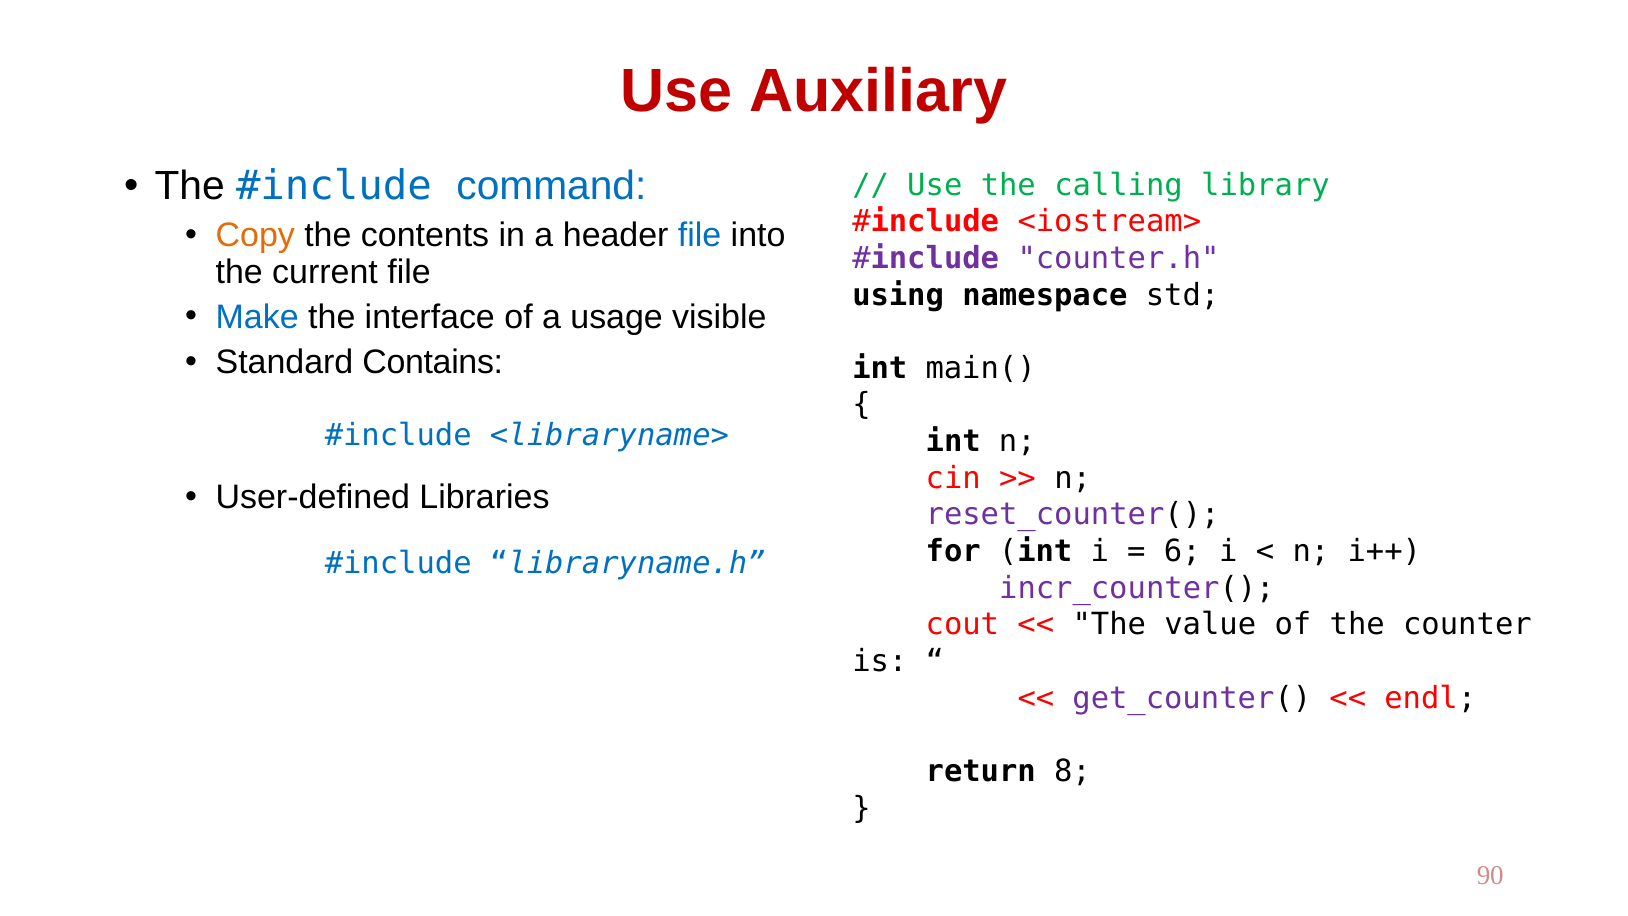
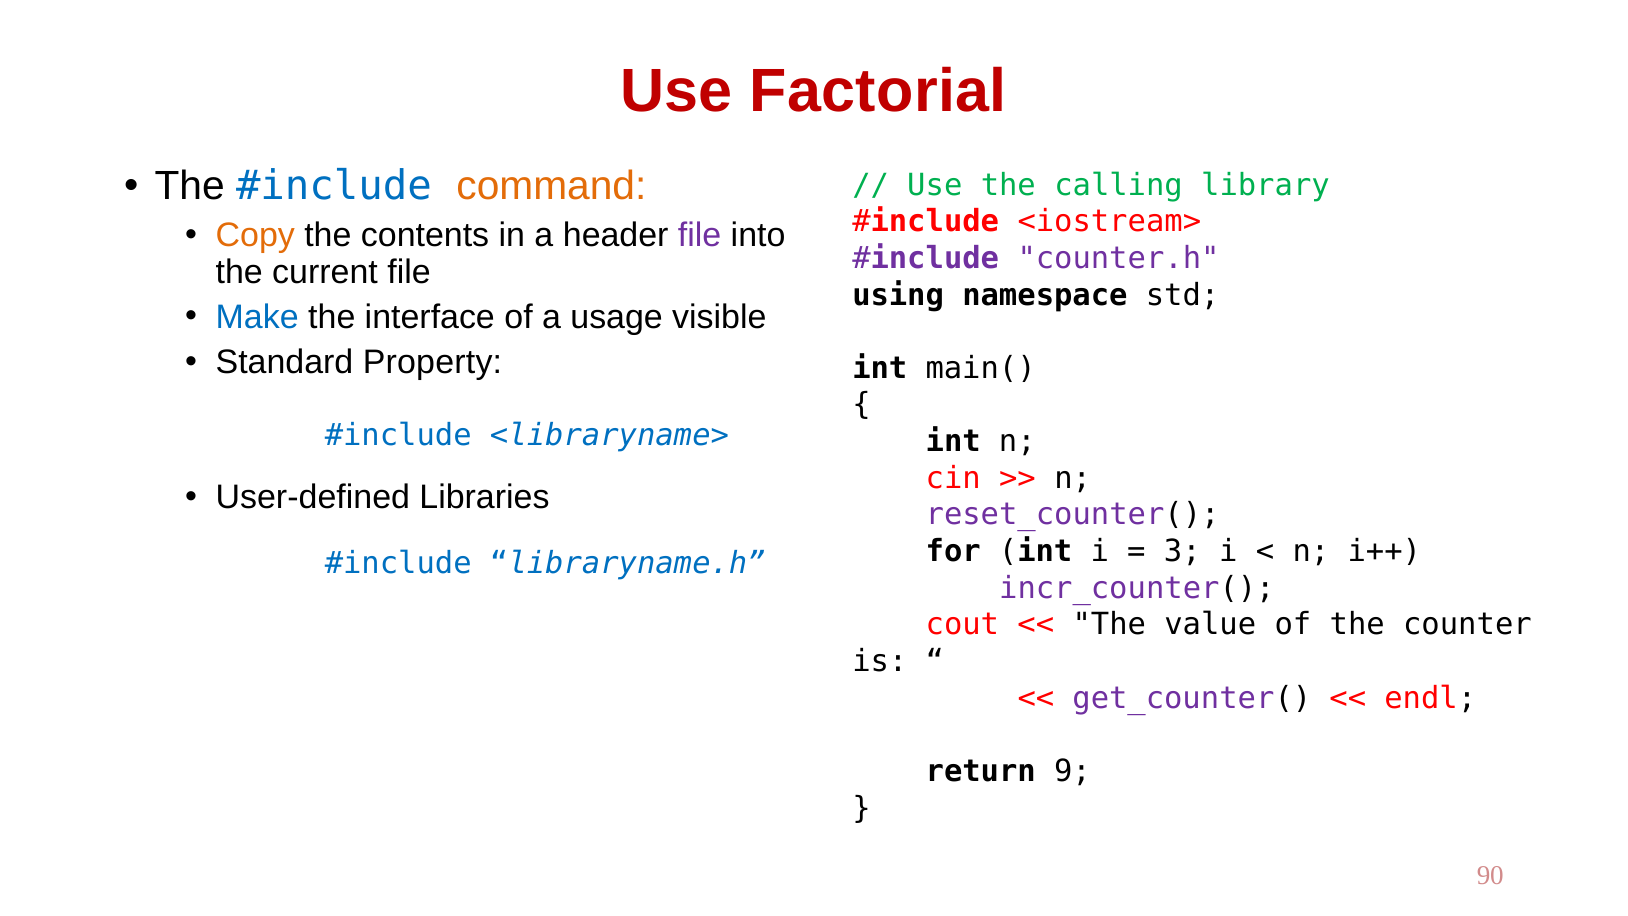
Auxiliary: Auxiliary -> Factorial
command colour: blue -> orange
file at (700, 235) colour: blue -> purple
Contains: Contains -> Property
6: 6 -> 3
8: 8 -> 9
